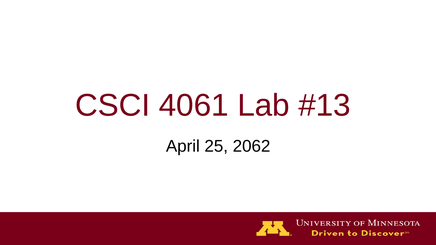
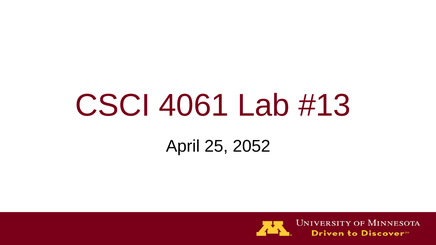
2062: 2062 -> 2052
